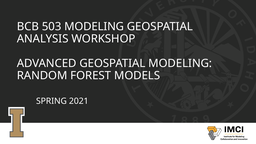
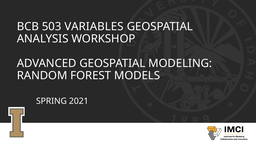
503 MODELING: MODELING -> VARIABLES
